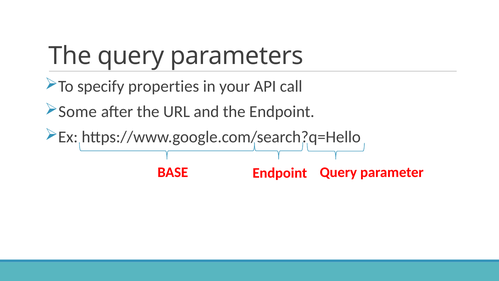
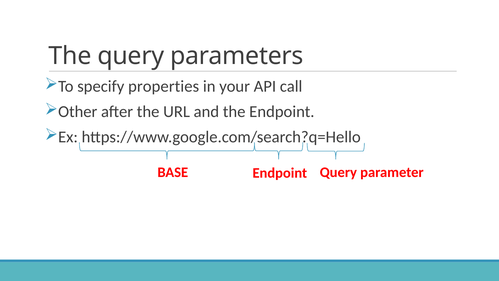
Some: Some -> Other
